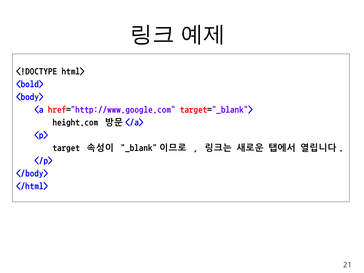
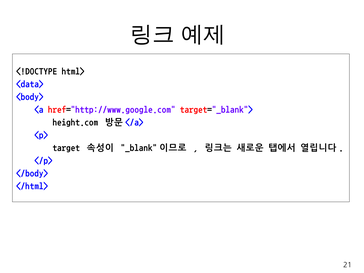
<bold>: <bold> -> <data>
